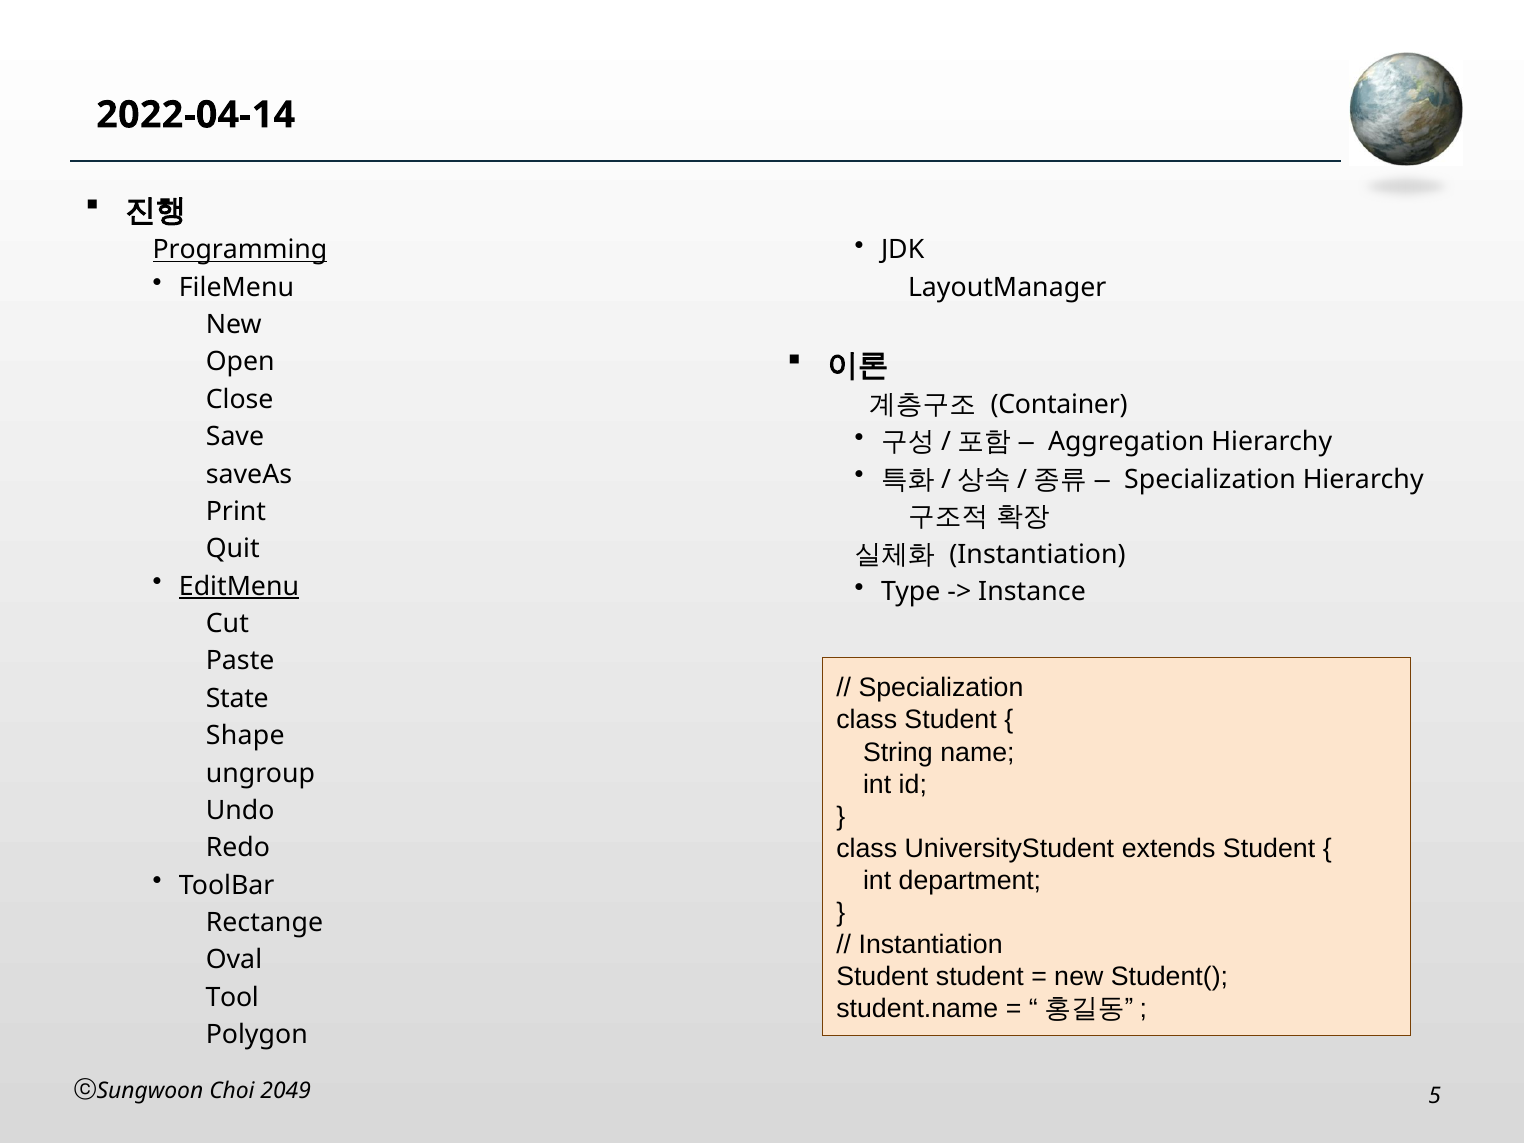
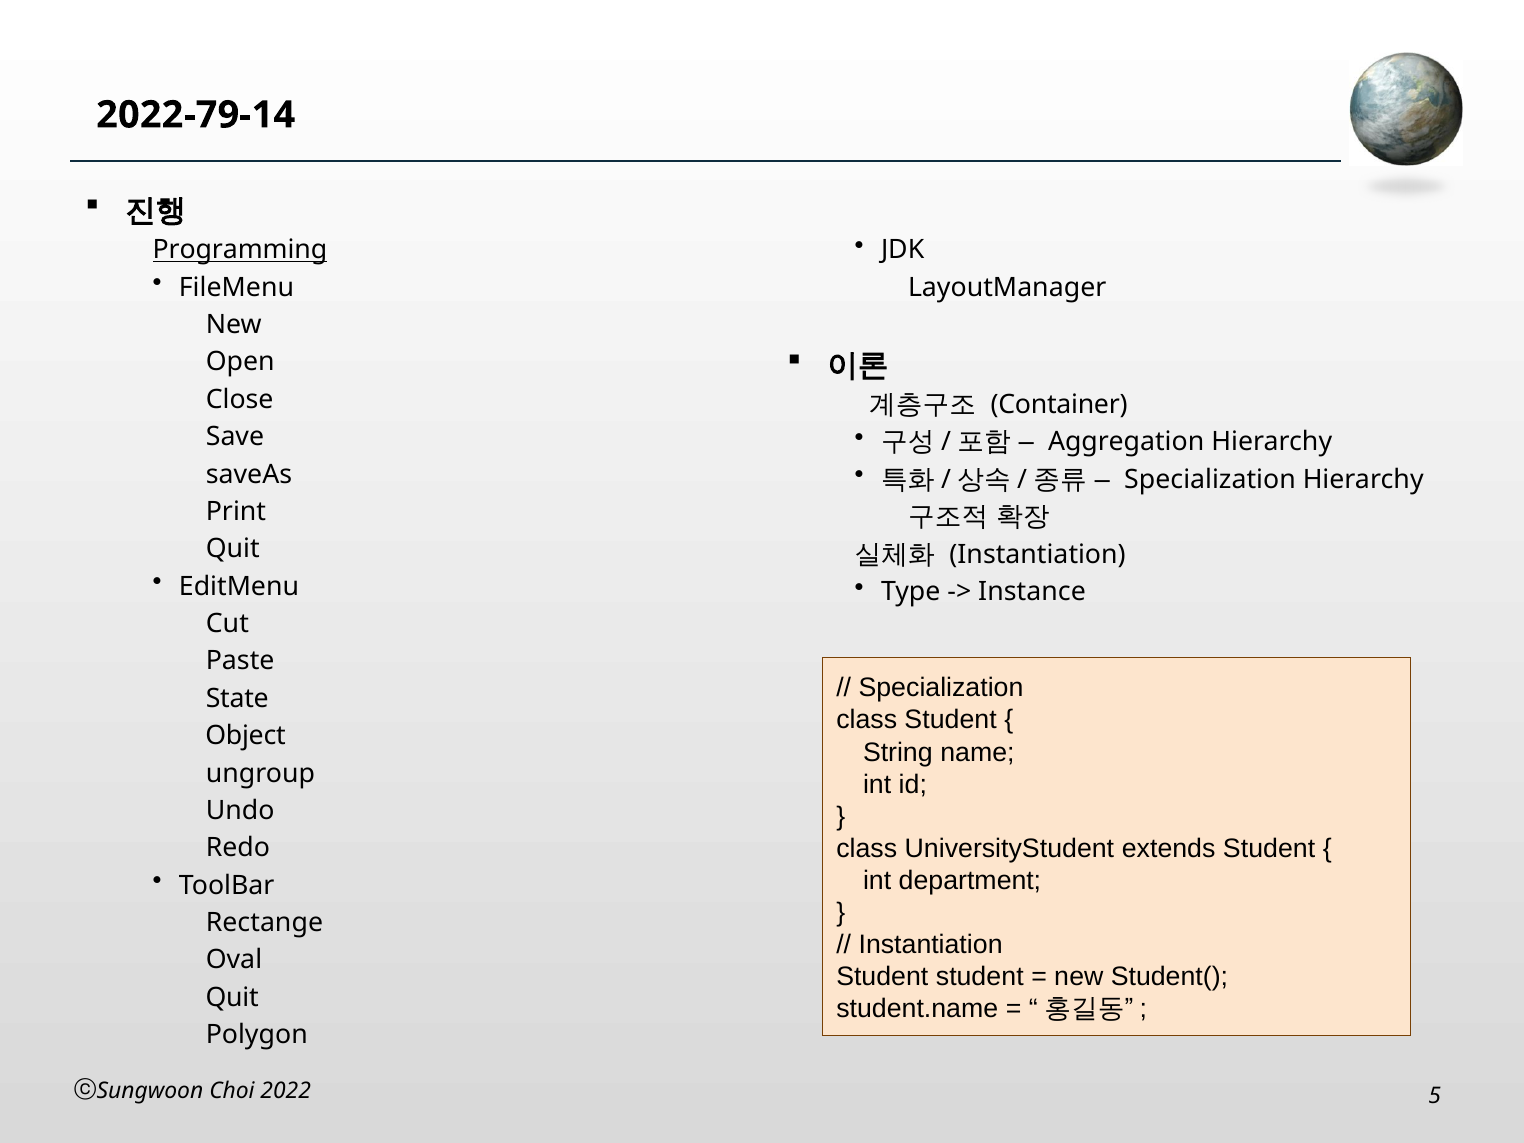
2022-04-14: 2022-04-14 -> 2022-79-14
EditMenu underline: present -> none
Shape: Shape -> Object
Tool at (232, 998): Tool -> Quit
2049: 2049 -> 2022
